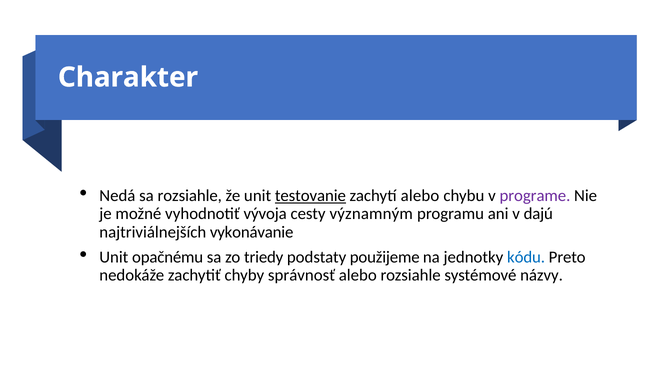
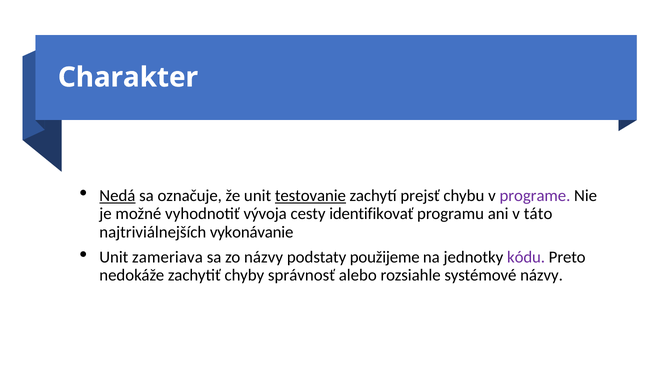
Nedá underline: none -> present
sa rozsiahle: rozsiahle -> označuje
zachytí alebo: alebo -> prejsť
významným: významným -> identifikovať
dajú: dajú -> táto
opačnému: opačnému -> zameriava
zo triedy: triedy -> názvy
kódu colour: blue -> purple
